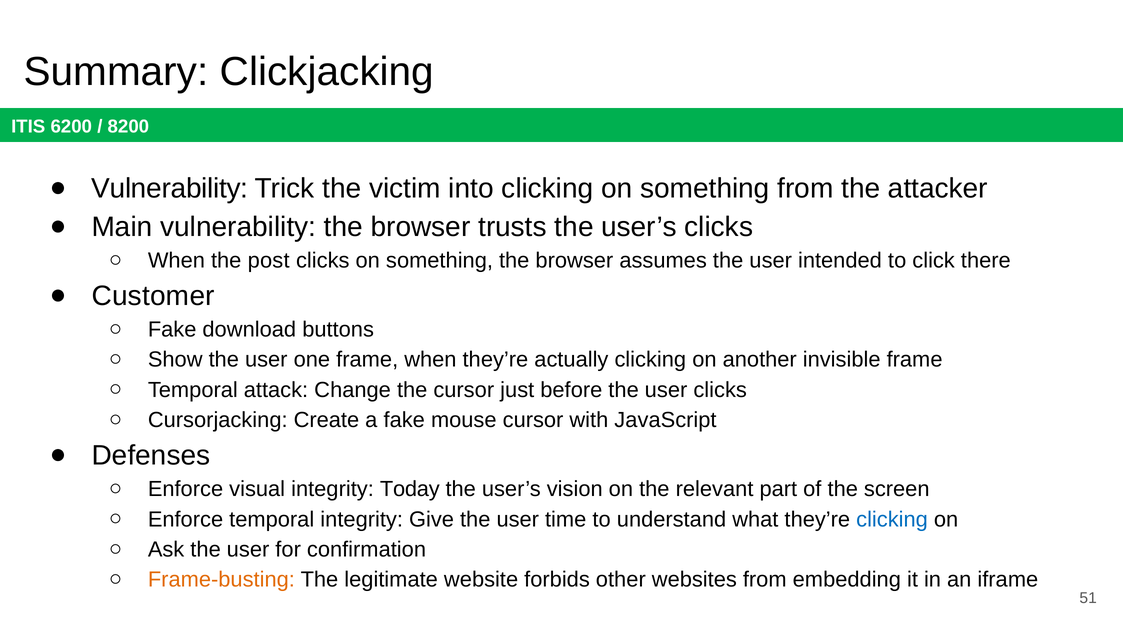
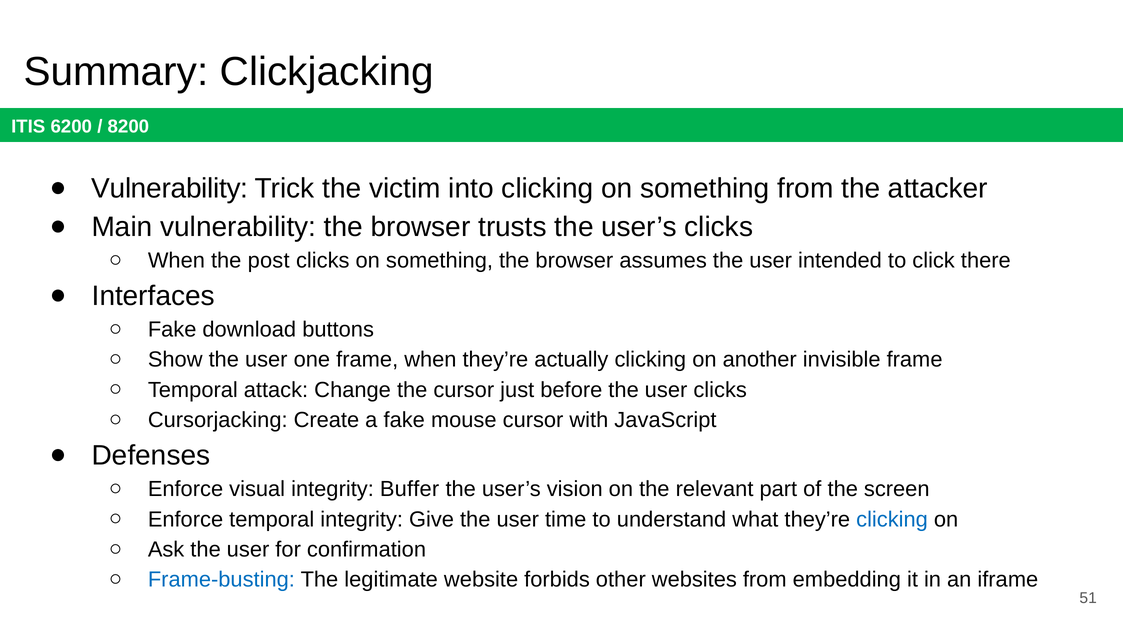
Customer: Customer -> Interfaces
Today: Today -> Buffer
Frame-busting colour: orange -> blue
